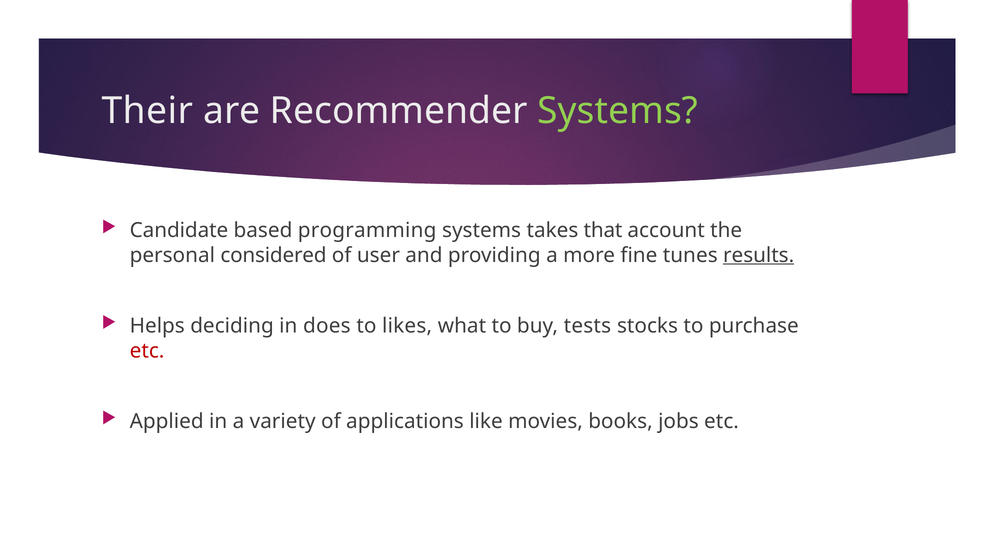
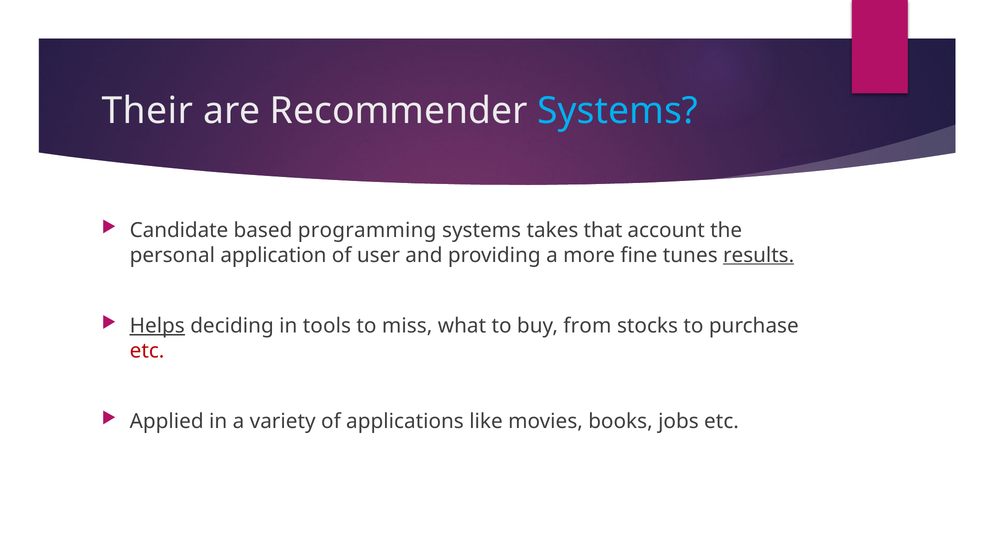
Systems at (618, 111) colour: light green -> light blue
considered: considered -> application
Helps underline: none -> present
does: does -> tools
likes: likes -> miss
tests: tests -> from
